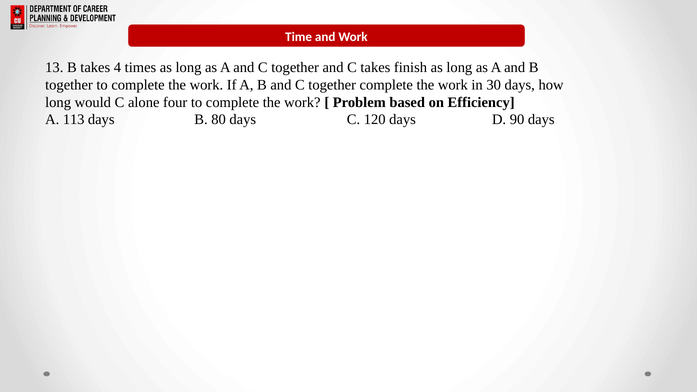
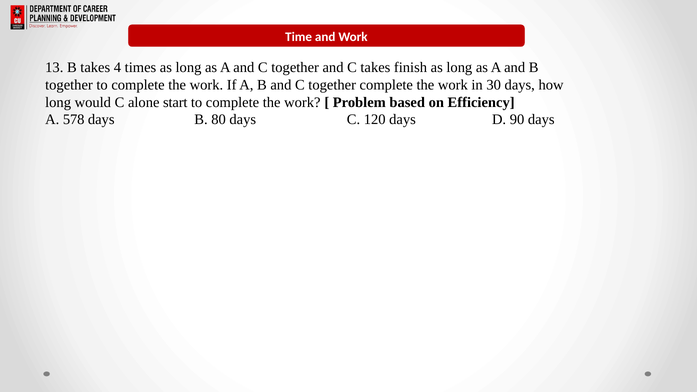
four: four -> start
113: 113 -> 578
